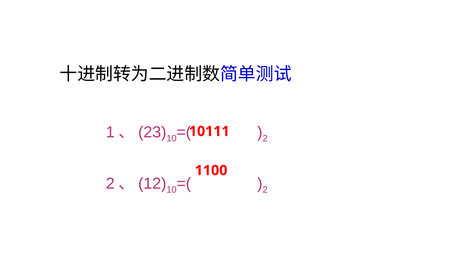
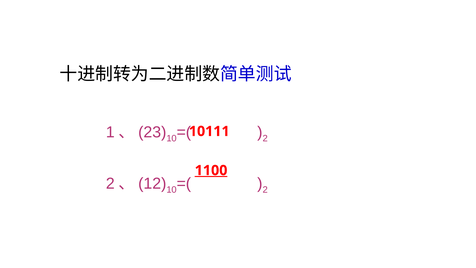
1100 underline: none -> present
